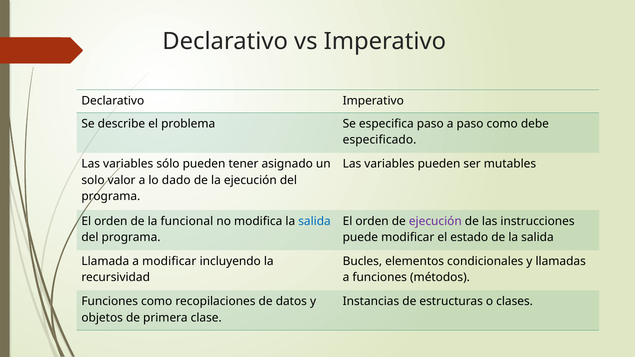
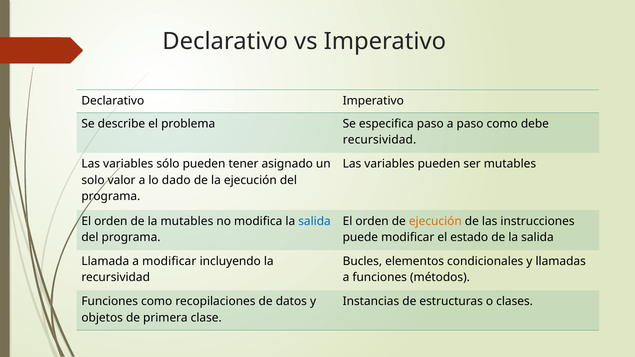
especificado at (380, 140): especificado -> recursividad
la funcional: funcional -> mutables
ejecución at (435, 221) colour: purple -> orange
